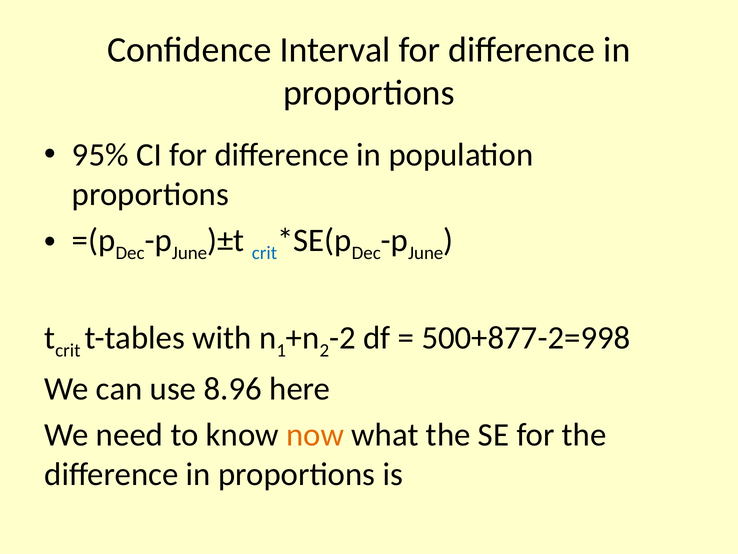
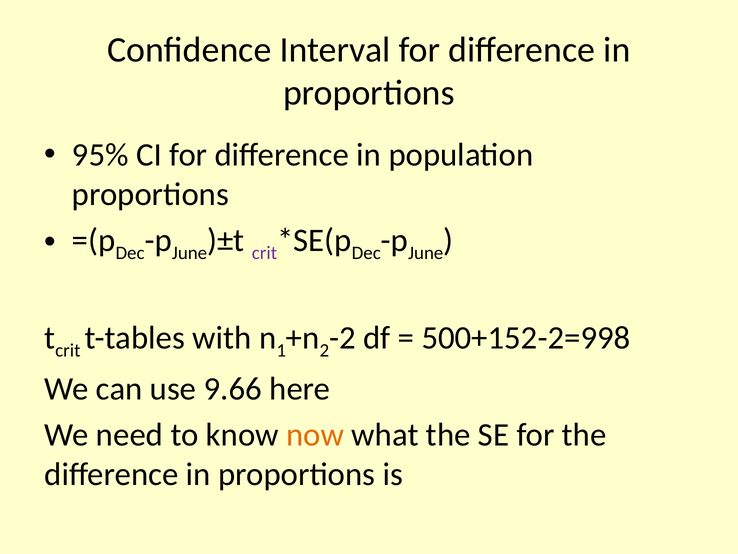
crit at (264, 253) colour: blue -> purple
500+877-2=998: 500+877-2=998 -> 500+152-2=998
8.96: 8.96 -> 9.66
